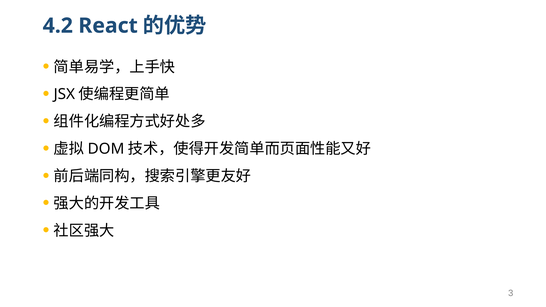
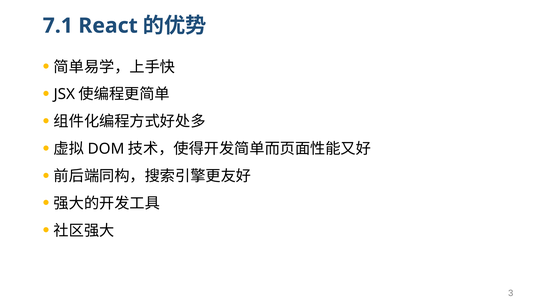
4.2: 4.2 -> 7.1
